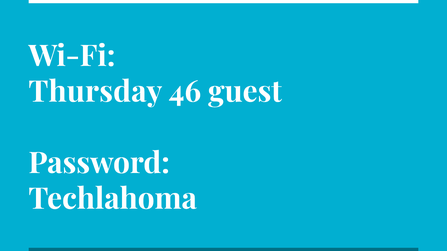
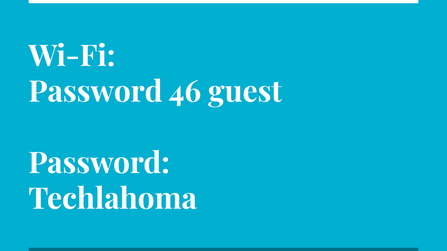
Thursday at (95, 92): Thursday -> Password
